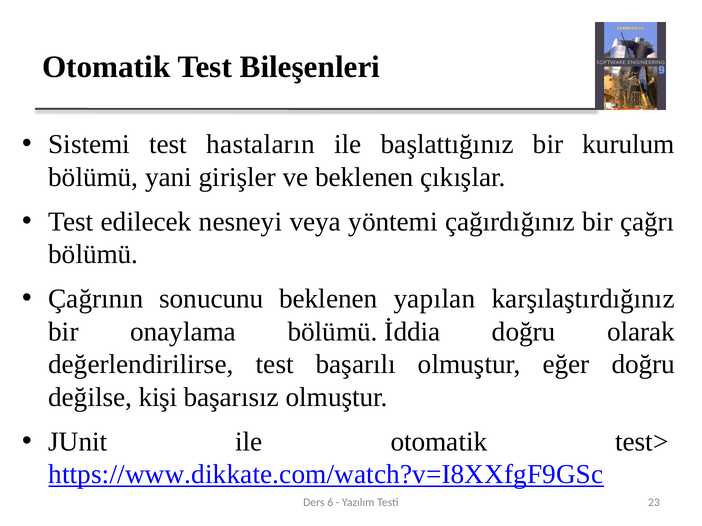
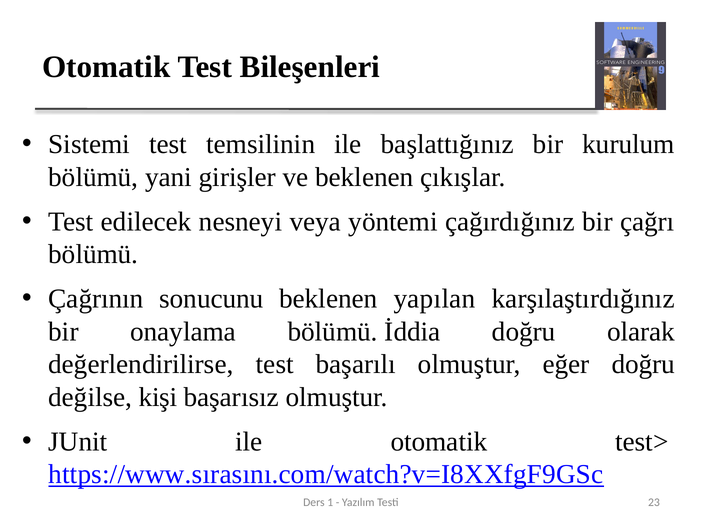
hastaların: hastaların -> temsilinin
https://www.dikkate.com/watch?v=I8XXfgF9GSc: https://www.dikkate.com/watch?v=I8XXfgF9GSc -> https://www.sırasını.com/watch?v=I8XXfgF9GSc
6: 6 -> 1
